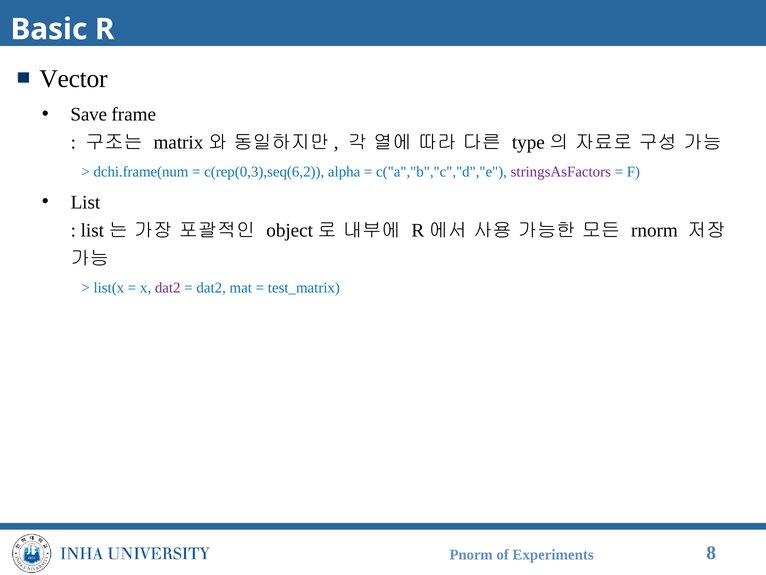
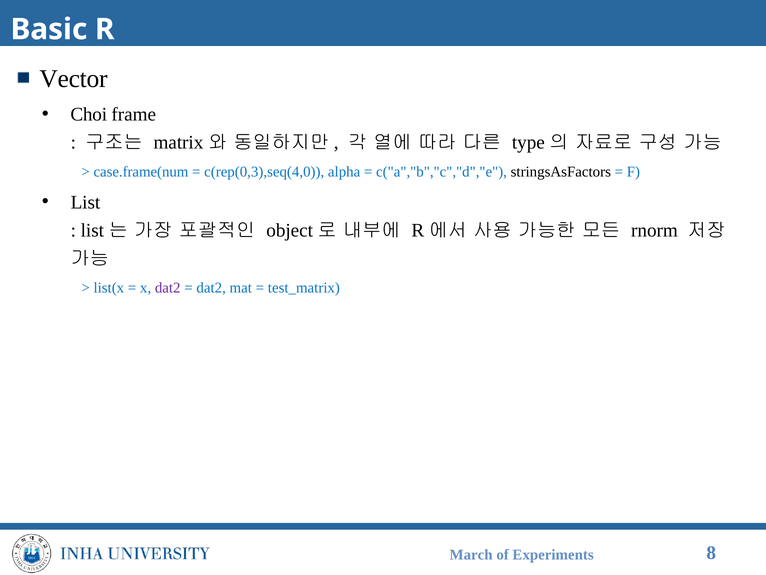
Save: Save -> Choi
dchi.frame(num: dchi.frame(num -> case.frame(num
c(rep(0,3),seq(6,2: c(rep(0,3),seq(6,2 -> c(rep(0,3),seq(4,0
stringsAsFactors colour: purple -> black
Pnorm: Pnorm -> March
